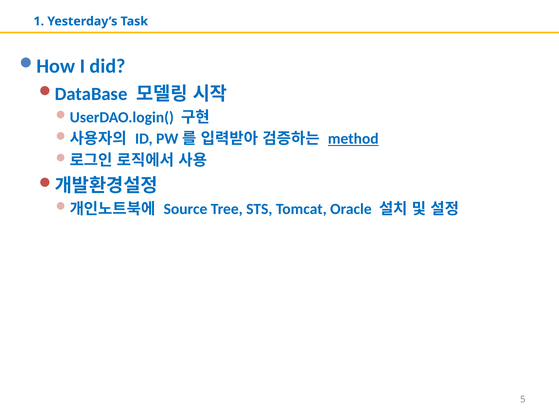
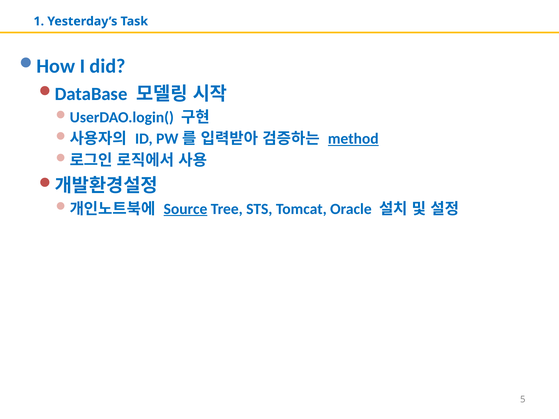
Source underline: none -> present
